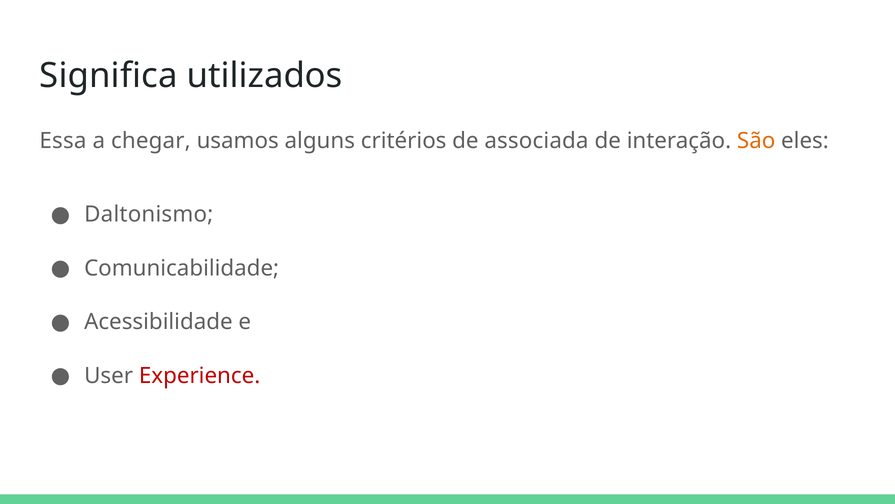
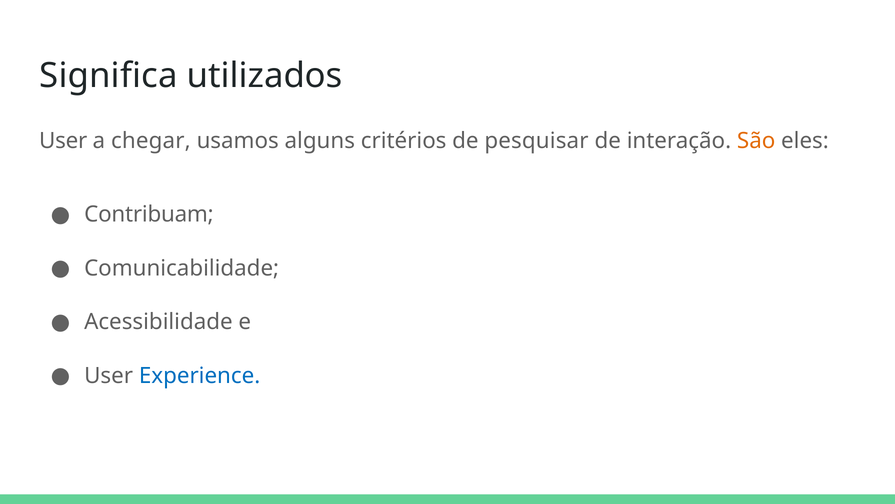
Essa at (63, 141): Essa -> User
associada: associada -> pesquisar
Daltonismo: Daltonismo -> Contribuam
Experience colour: red -> blue
